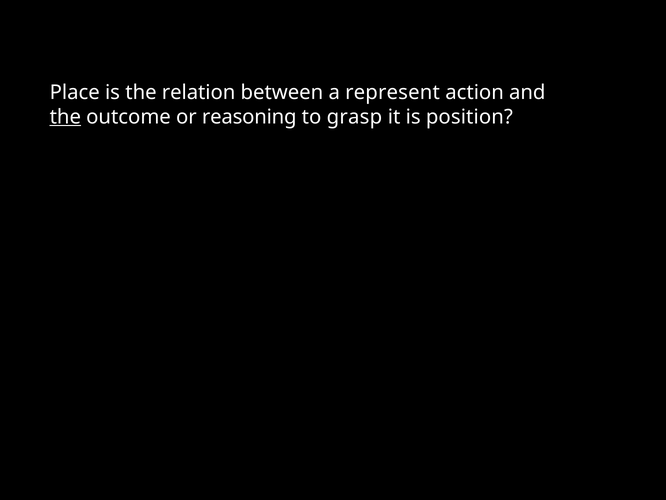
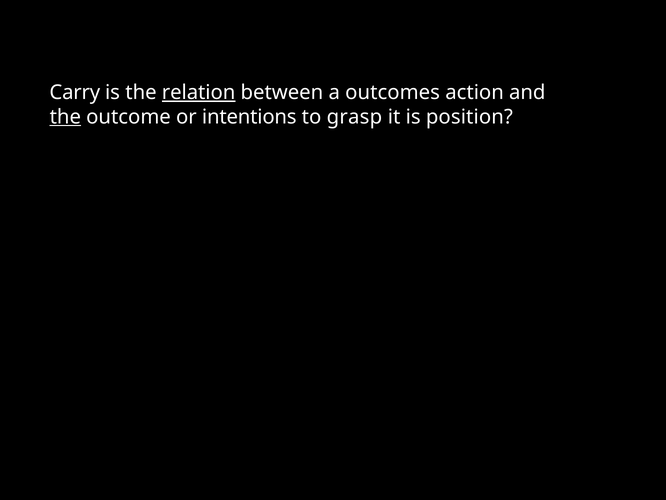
Place: Place -> Carry
relation underline: none -> present
represent: represent -> outcomes
reasoning: reasoning -> intentions
